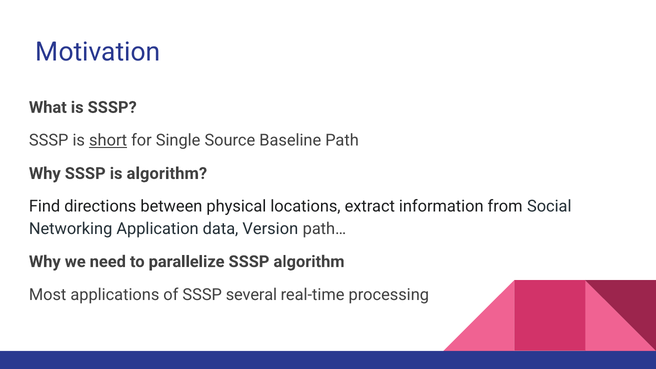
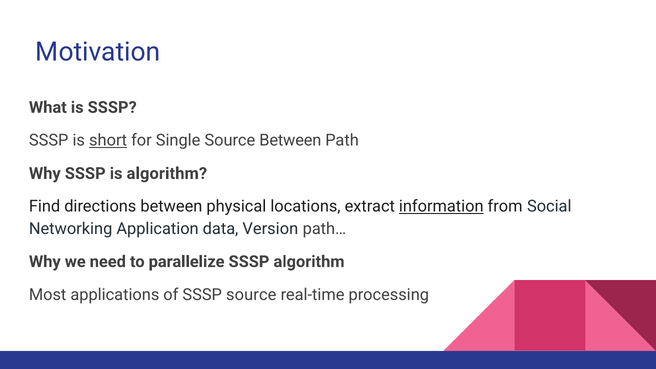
Source Baseline: Baseline -> Between
information underline: none -> present
SSSP several: several -> source
